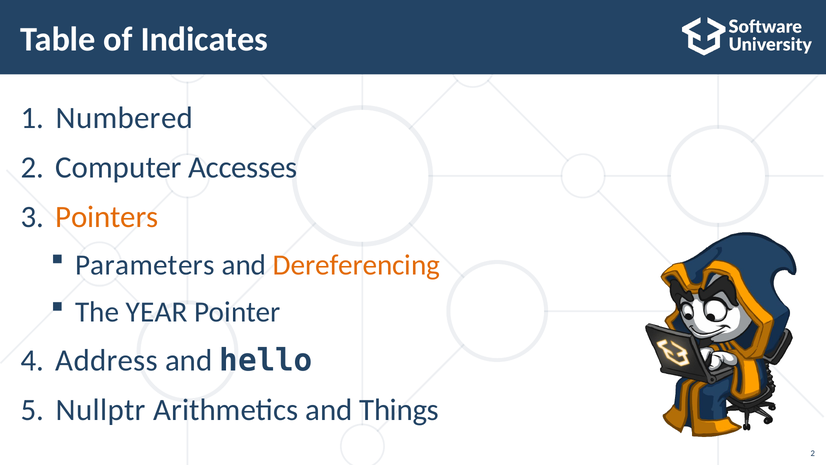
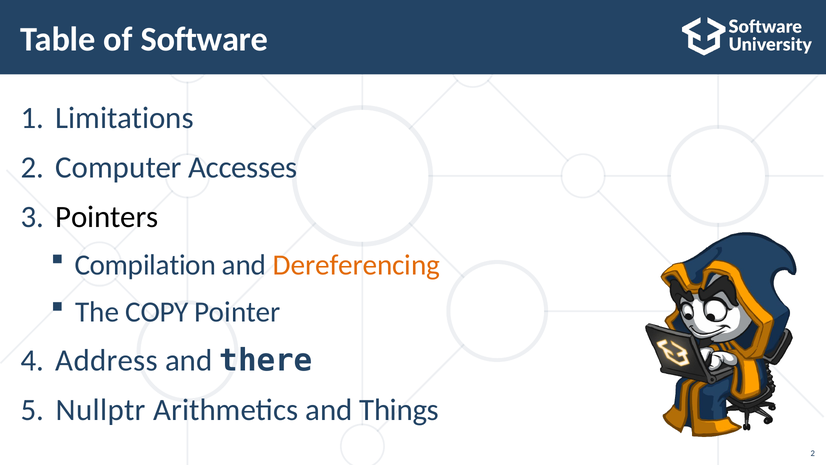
Indicates: Indicates -> Software
Numbered: Numbered -> Limitations
Pointers colour: orange -> black
Parameters: Parameters -> Compilation
YEAR: YEAR -> COPY
hello: hello -> there
